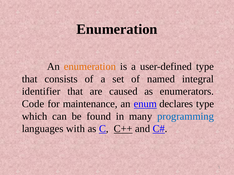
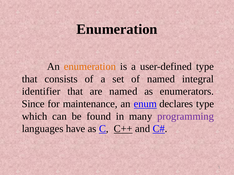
are caused: caused -> named
Code: Code -> Since
programming colour: blue -> purple
with: with -> have
